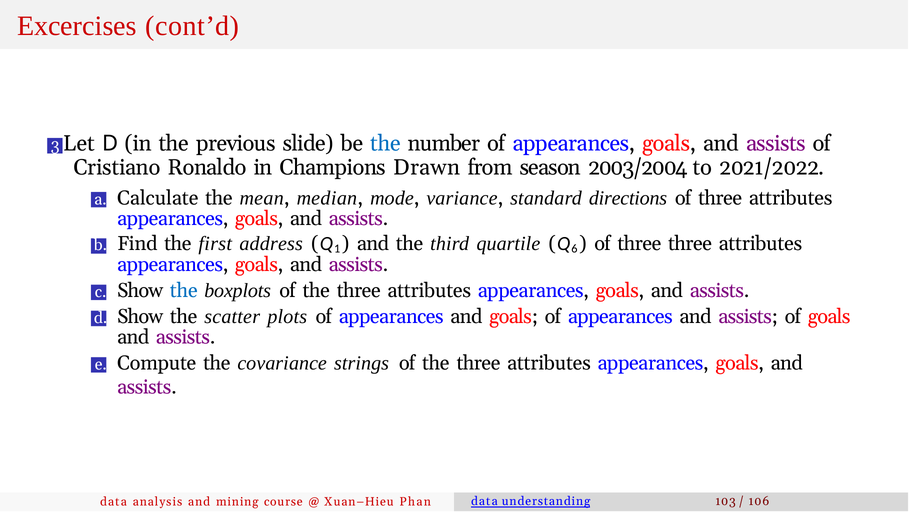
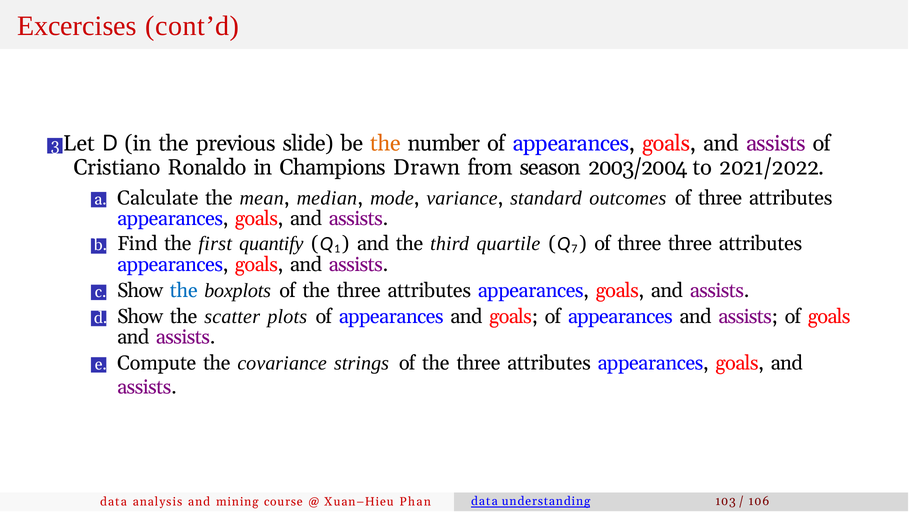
the at (386, 144) colour: blue -> orange
directions: directions -> outcomes
address: address -> quantify
6: 6 -> 7
